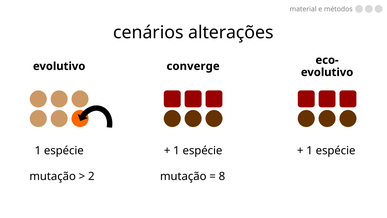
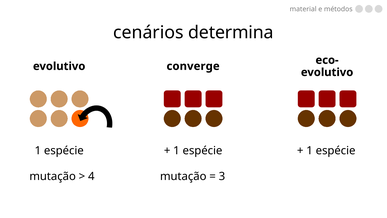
alterações: alterações -> determina
2: 2 -> 4
8: 8 -> 3
